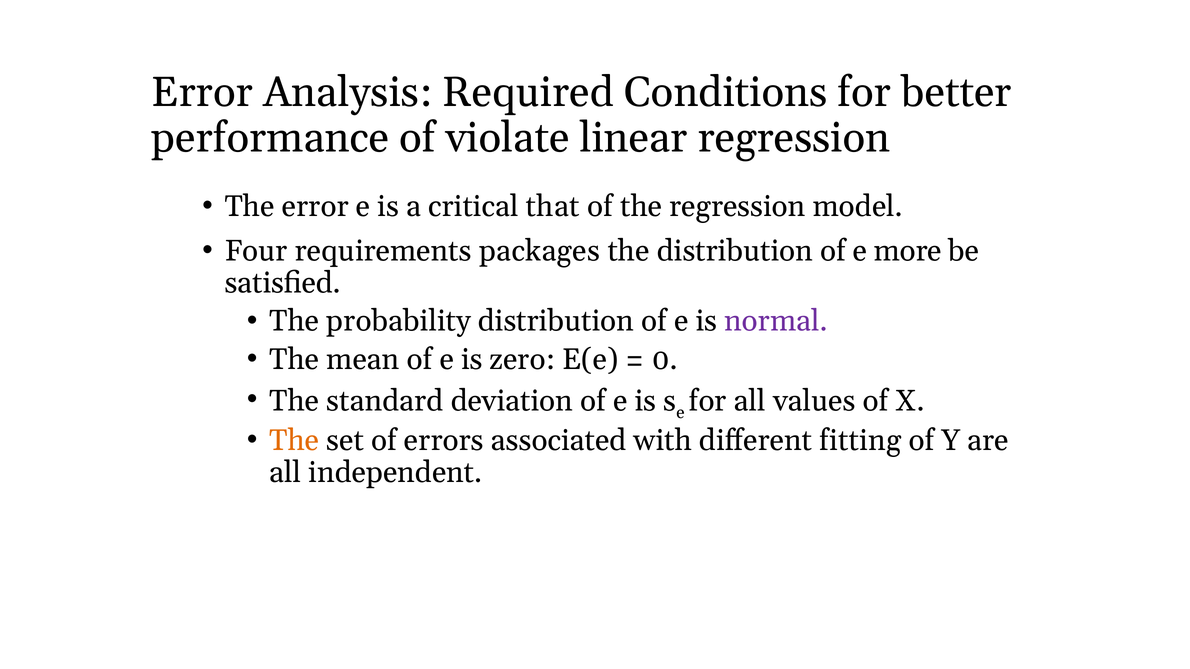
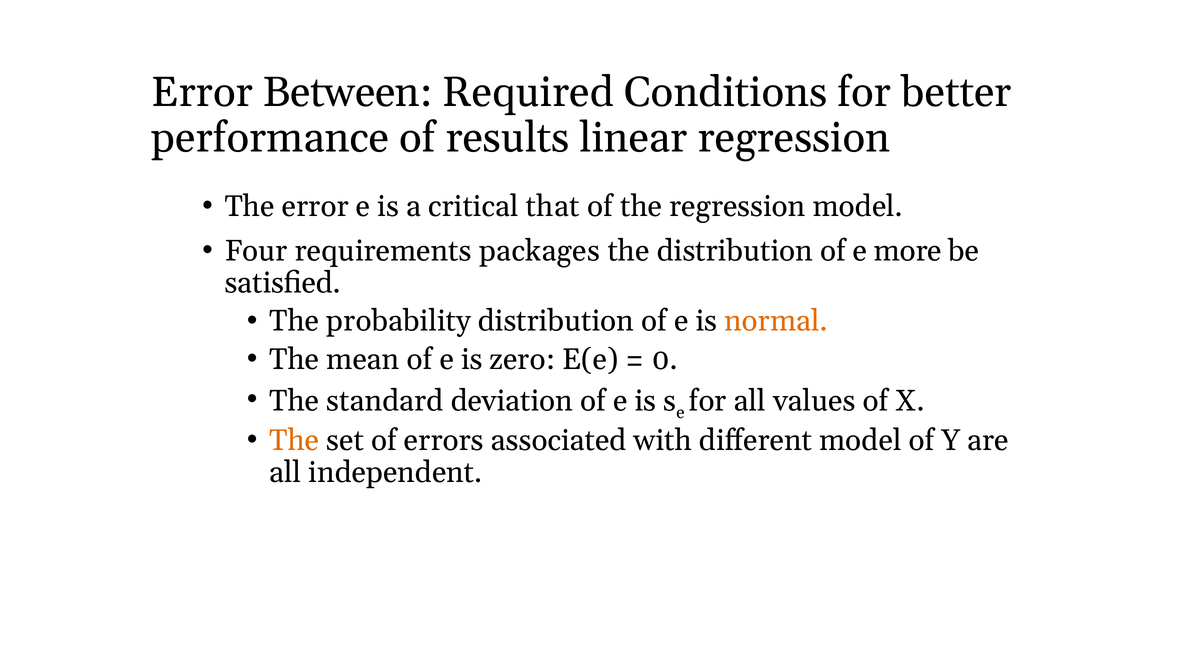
Analysis: Analysis -> Between
violate: violate -> results
normal colour: purple -> orange
different fitting: fitting -> model
